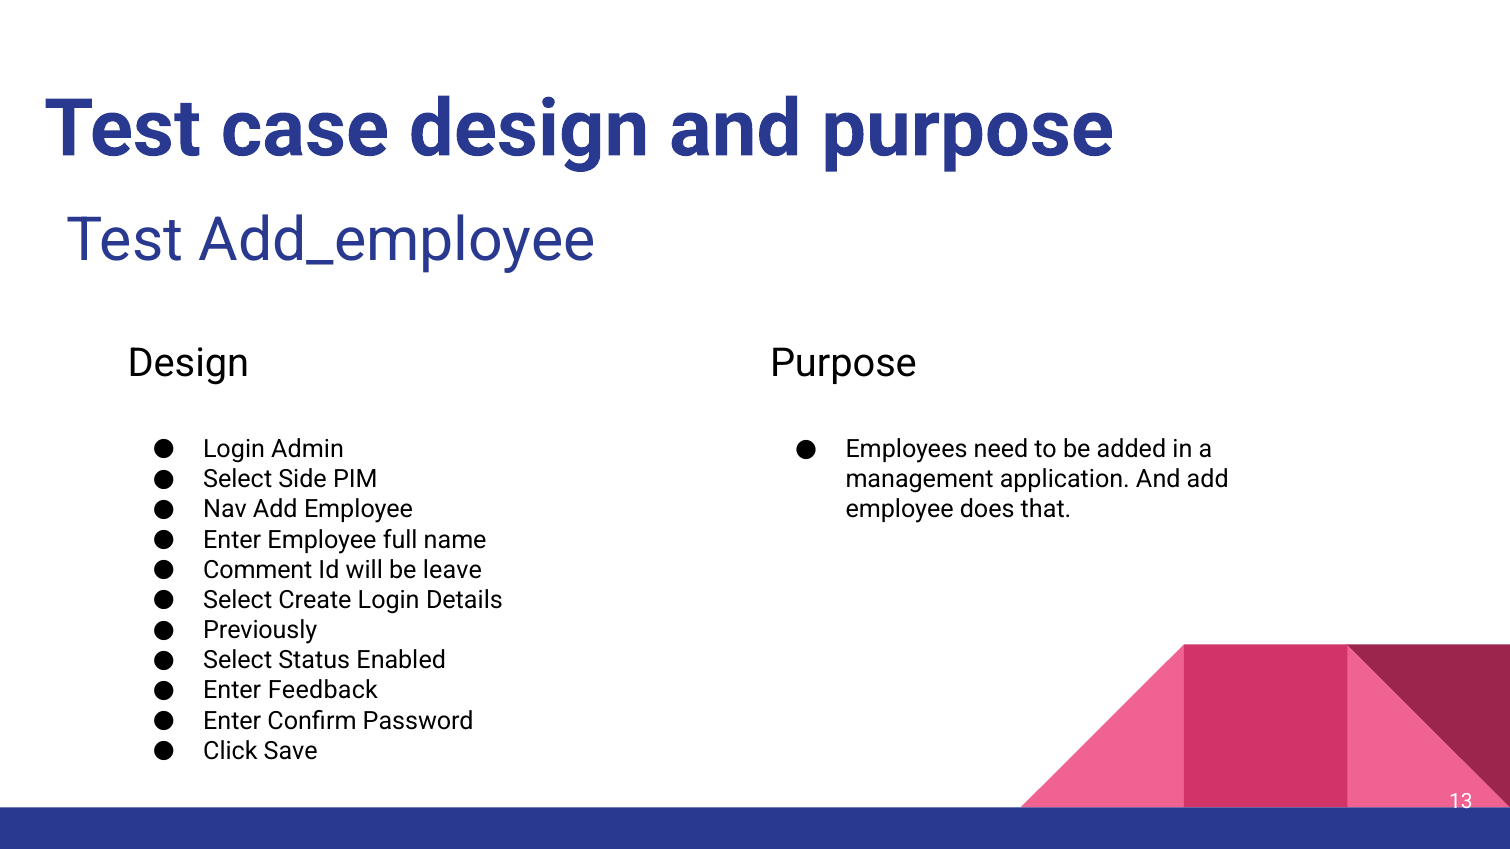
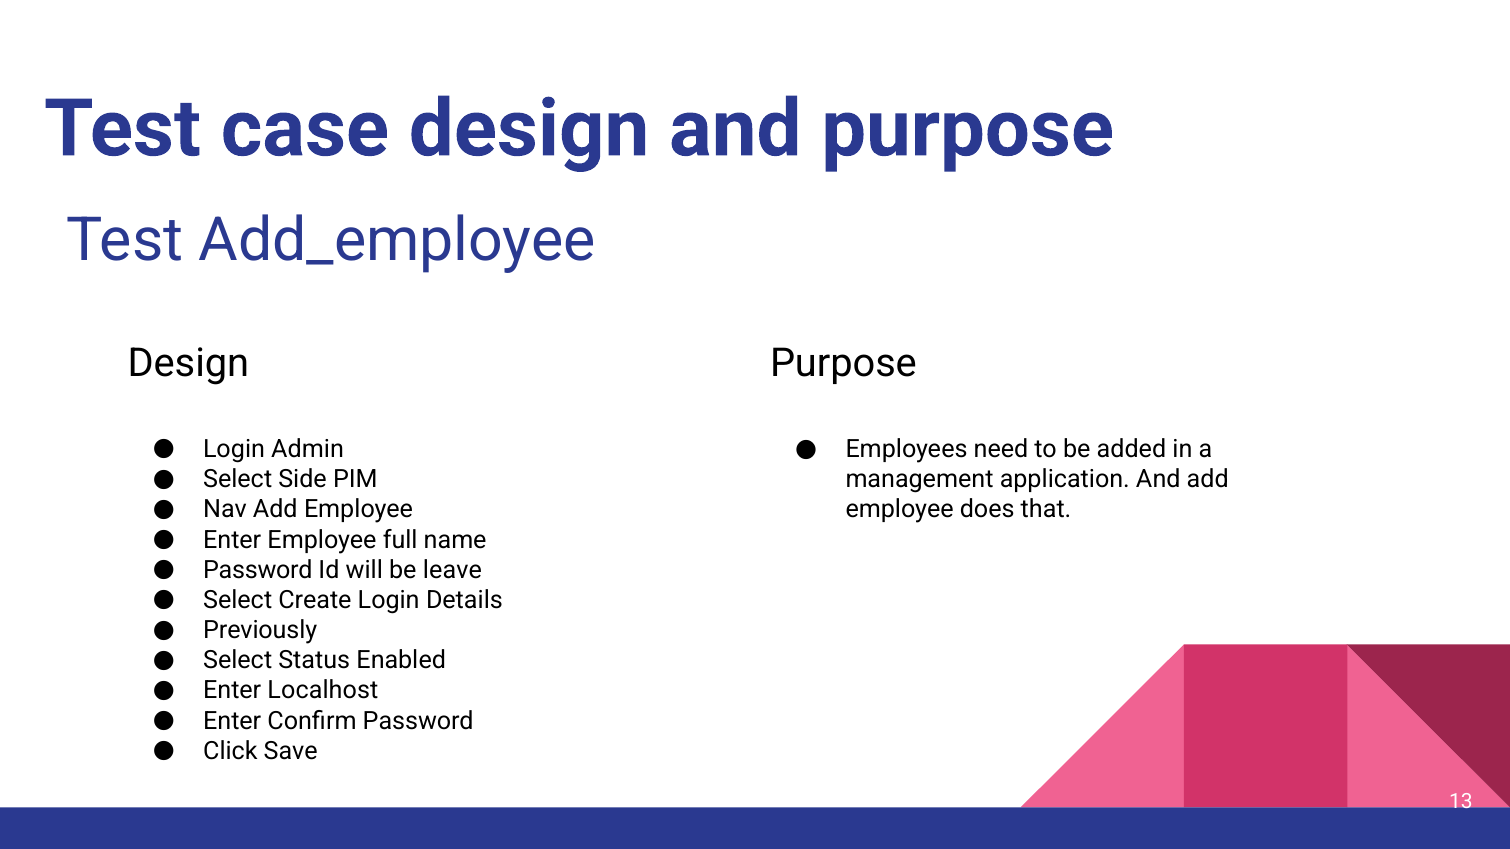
Comment at (258, 570): Comment -> Password
Feedback: Feedback -> Localhost
